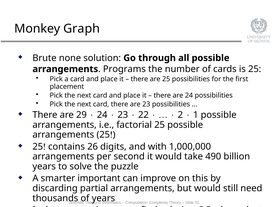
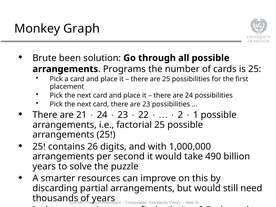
none: none -> been
29: 29 -> 21
important: important -> resources
